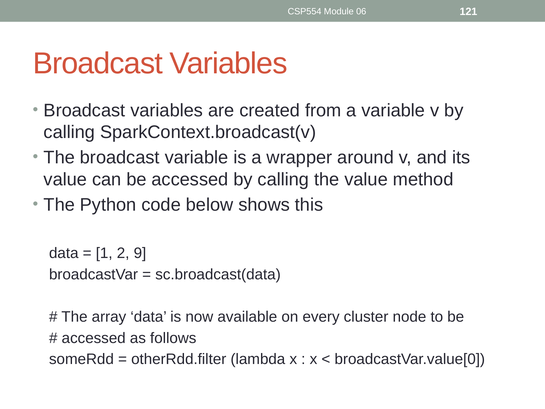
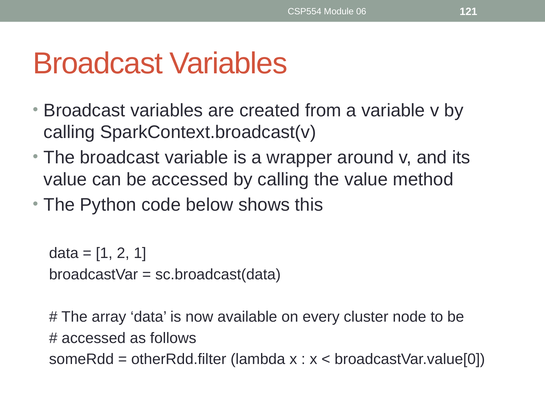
2 9: 9 -> 1
